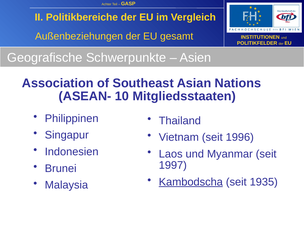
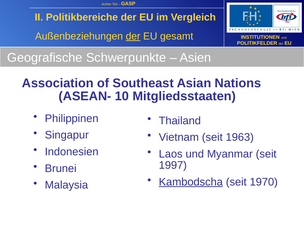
der at (133, 36) underline: none -> present
1996: 1996 -> 1963
1935: 1935 -> 1970
